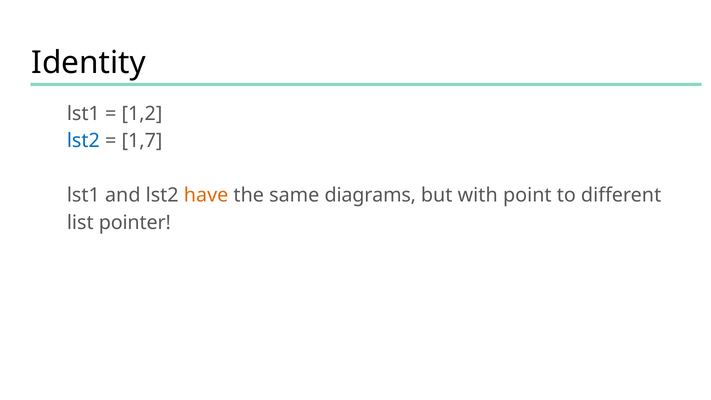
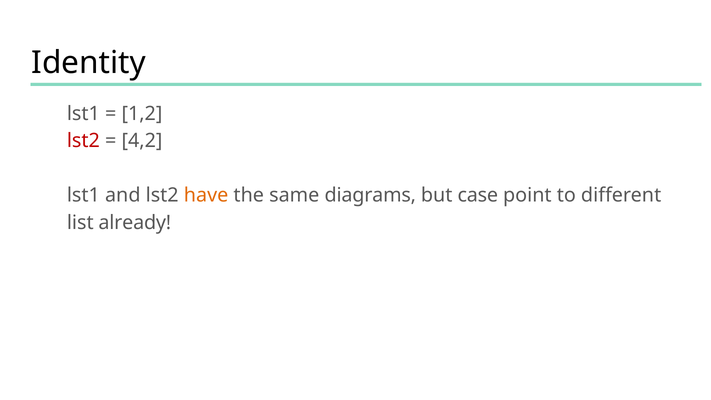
lst2 at (83, 141) colour: blue -> red
1,7: 1,7 -> 4,2
with: with -> case
pointer: pointer -> already
